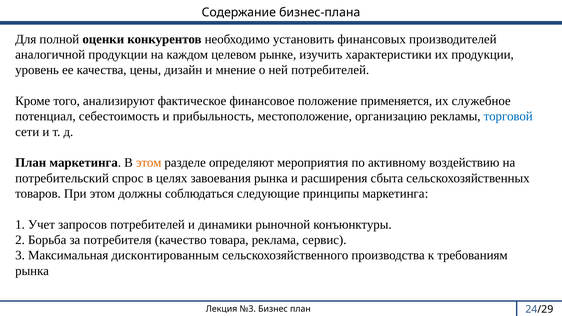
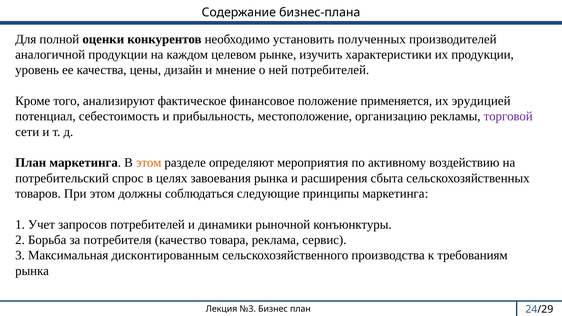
финансовых: финансовых -> полученных
служебное: служебное -> эрудицией
торговой colour: blue -> purple
